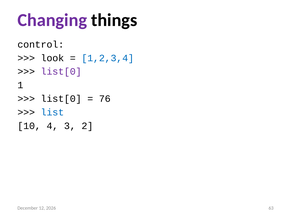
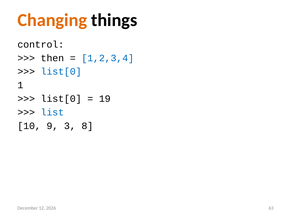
Changing colour: purple -> orange
look: look -> then
list[0 at (61, 72) colour: purple -> blue
76: 76 -> 19
4: 4 -> 9
2: 2 -> 8
